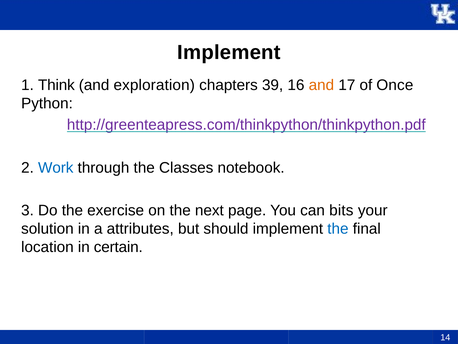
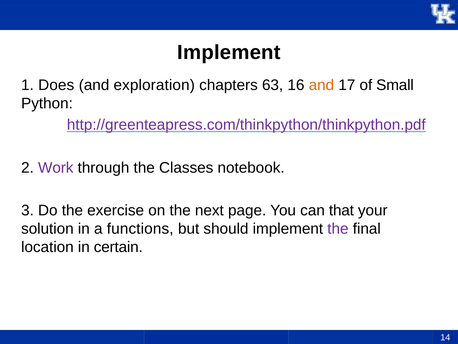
Think: Think -> Does
39: 39 -> 63
Once: Once -> Small
Work colour: blue -> purple
bits: bits -> that
attributes: attributes -> functions
the at (338, 229) colour: blue -> purple
